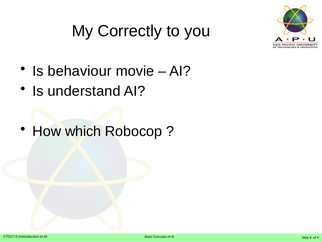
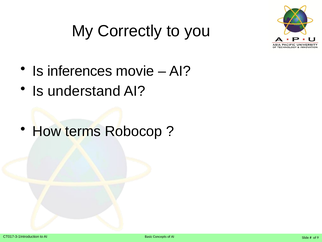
behaviour: behaviour -> inferences
which: which -> terms
